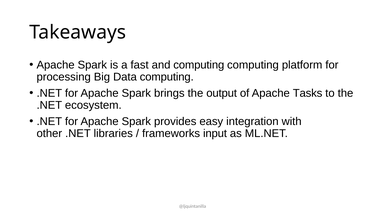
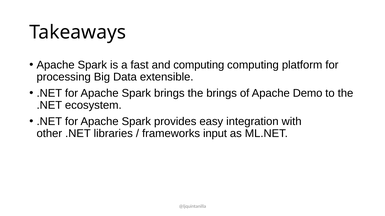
Data computing: computing -> extensible
the output: output -> brings
Tasks: Tasks -> Demo
